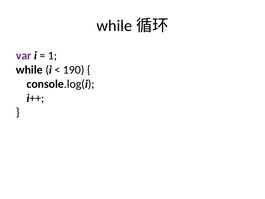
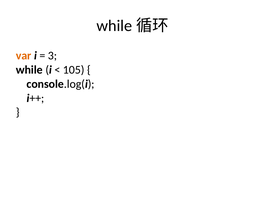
var colour: purple -> orange
1: 1 -> 3
190: 190 -> 105
